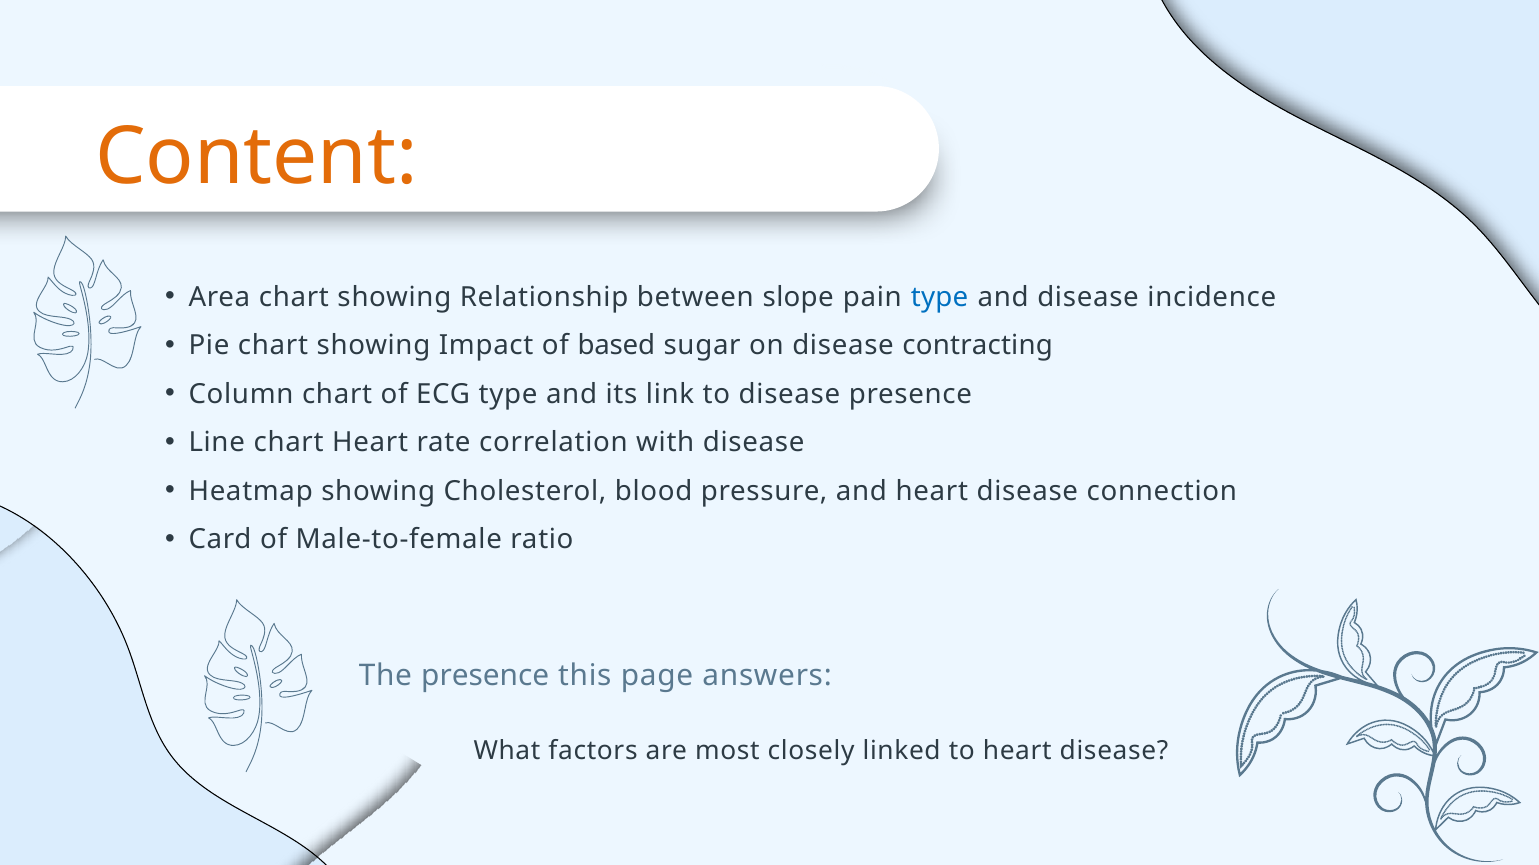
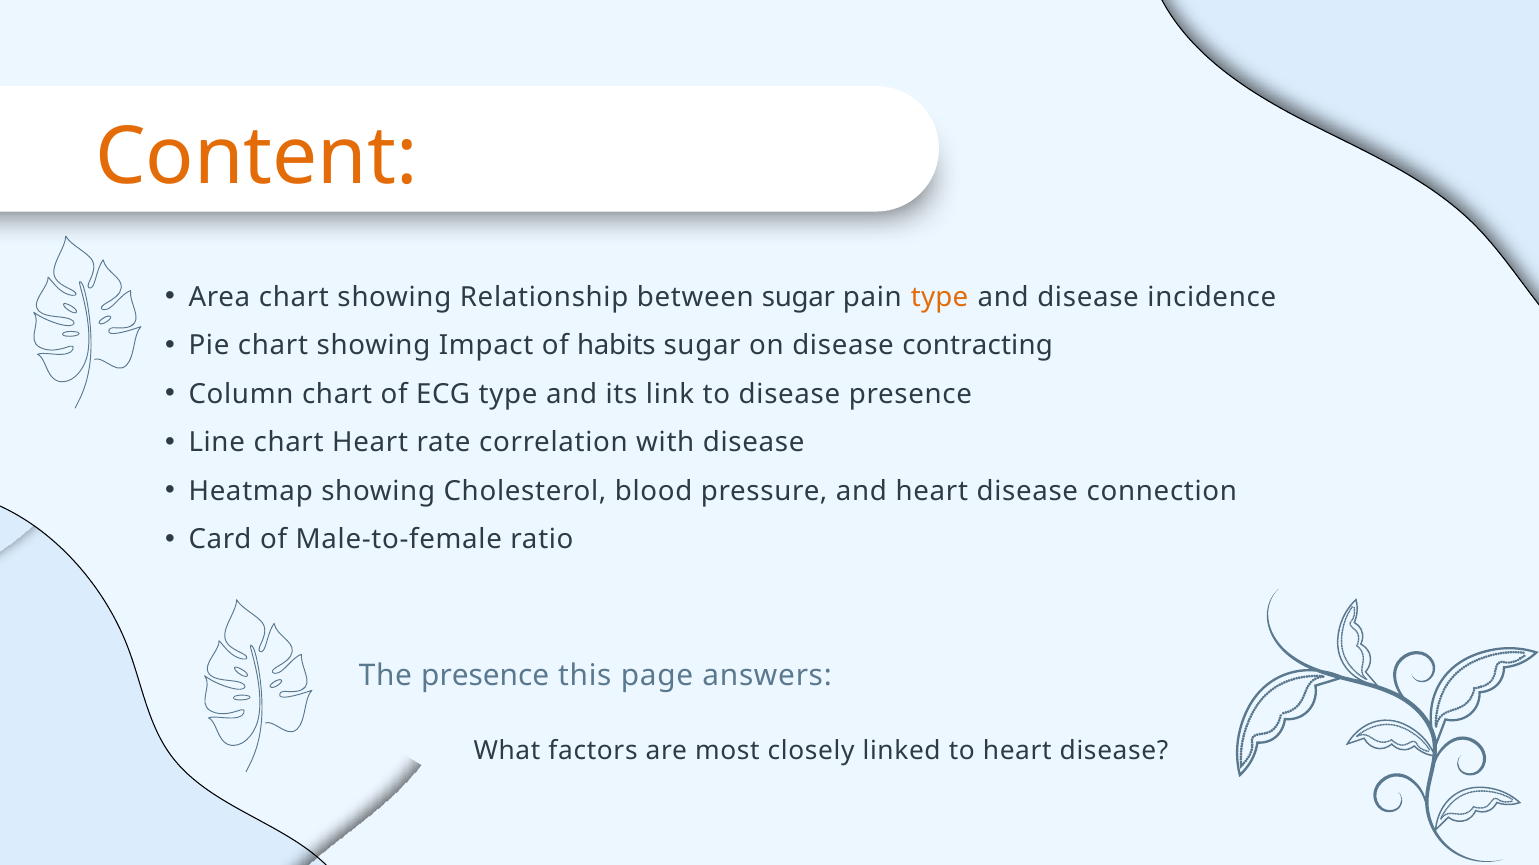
between slope: slope -> sugar
type at (940, 297) colour: blue -> orange
based: based -> habits
